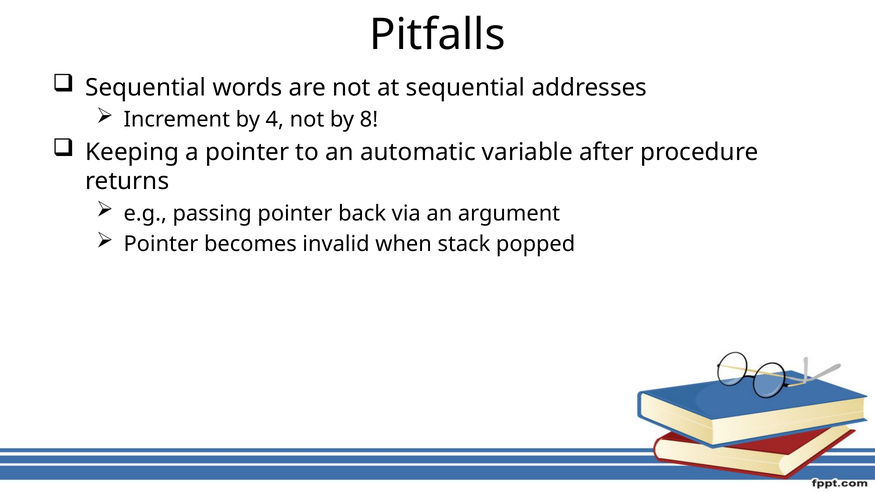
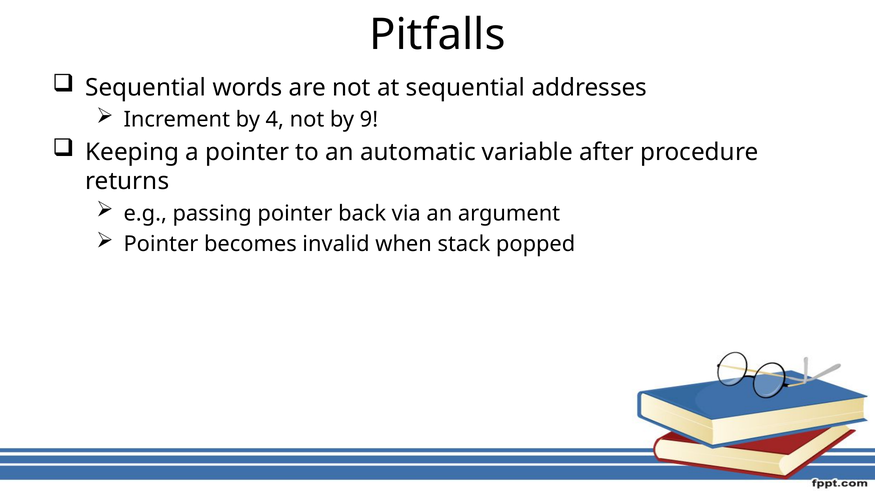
8: 8 -> 9
